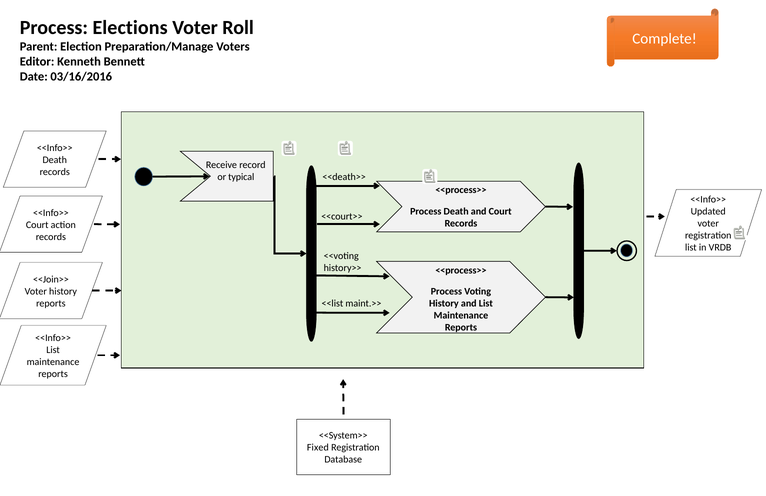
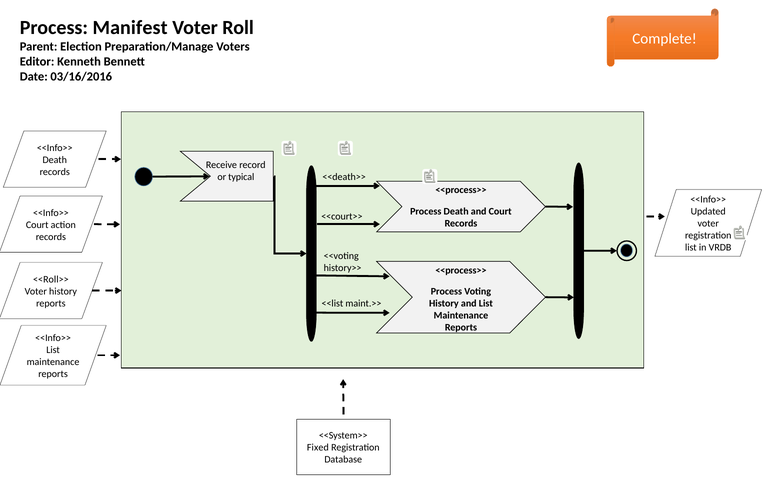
Elections: Elections -> Manifest
<<Join>>: <<Join>> -> <<Roll>>
